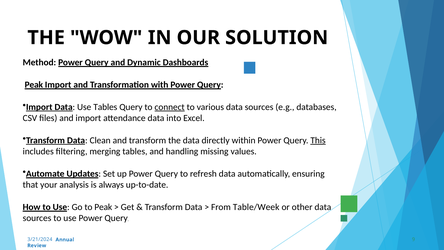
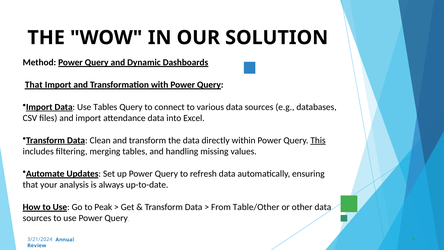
Peak at (34, 85): Peak -> That
connect underline: present -> none
Table/Week: Table/Week -> Table/Other
